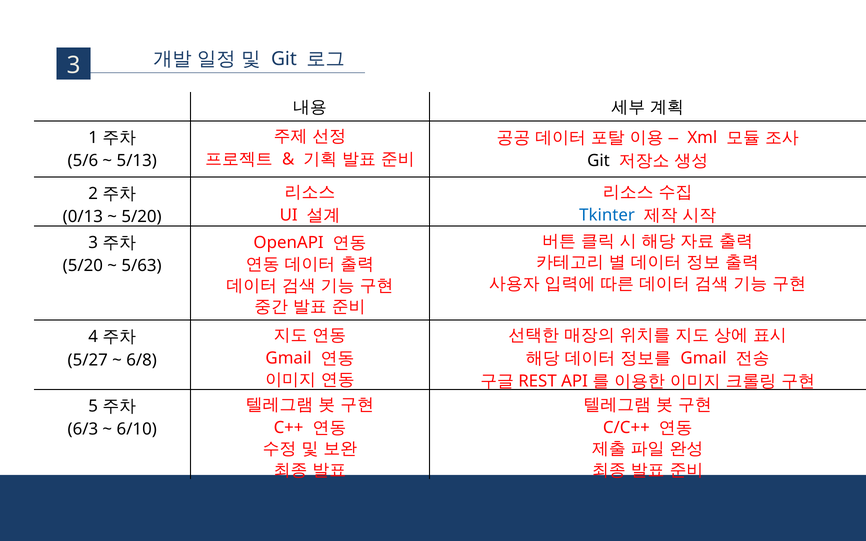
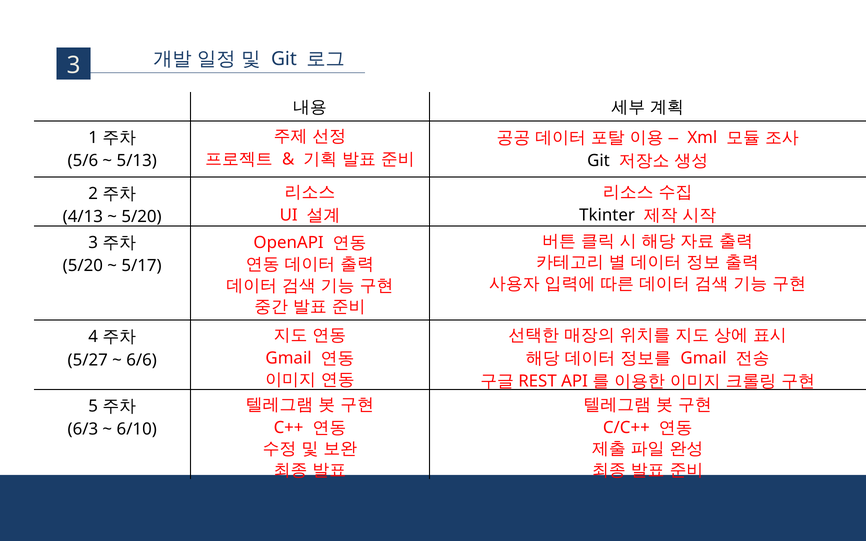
Tkinter colour: blue -> black
0/13: 0/13 -> 4/13
5/63: 5/63 -> 5/17
6/8: 6/8 -> 6/6
